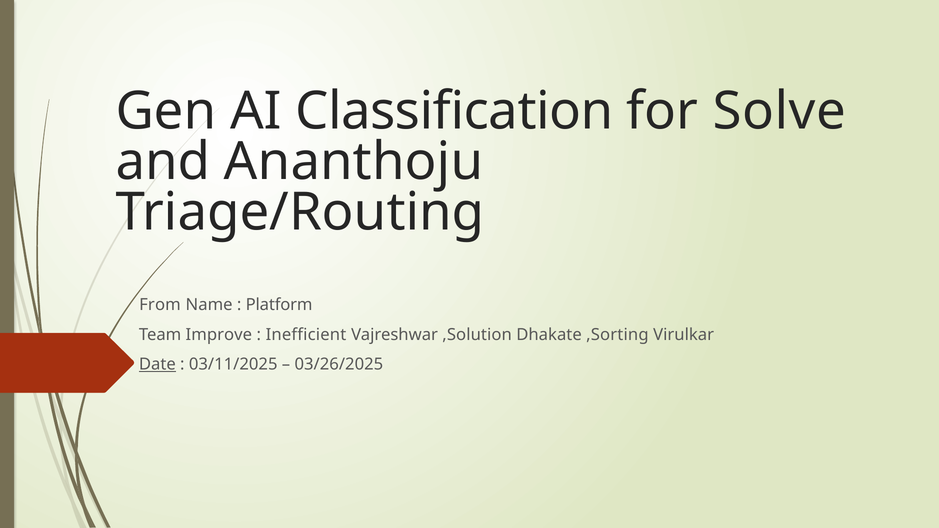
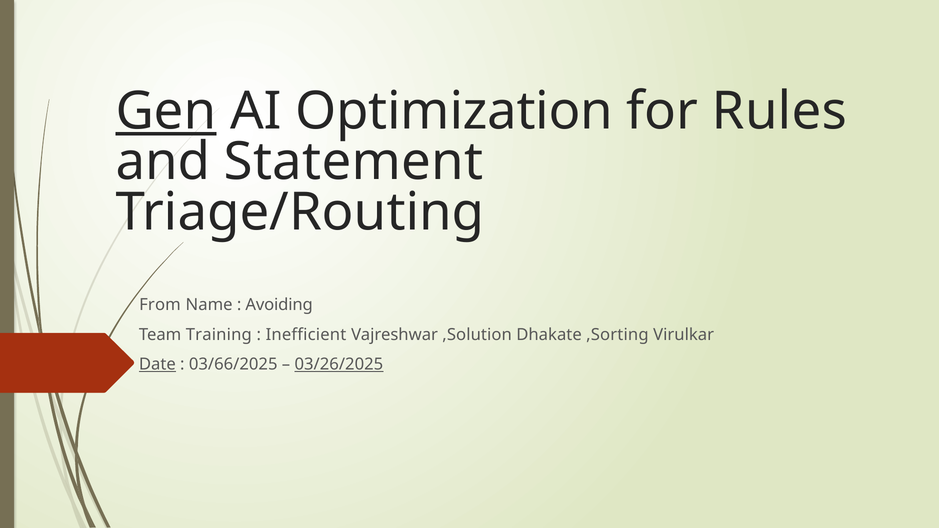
Gen underline: none -> present
Classification: Classification -> Optimization
Solve: Solve -> Rules
Ananthoju: Ananthoju -> Statement
Platform: Platform -> Avoiding
Improve: Improve -> Training
03/11/2025: 03/11/2025 -> 03/66/2025
03/26/2025 underline: none -> present
